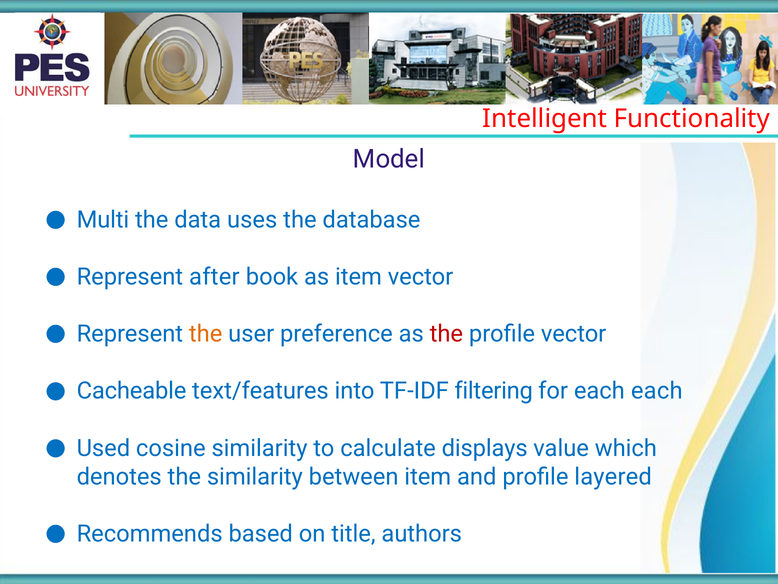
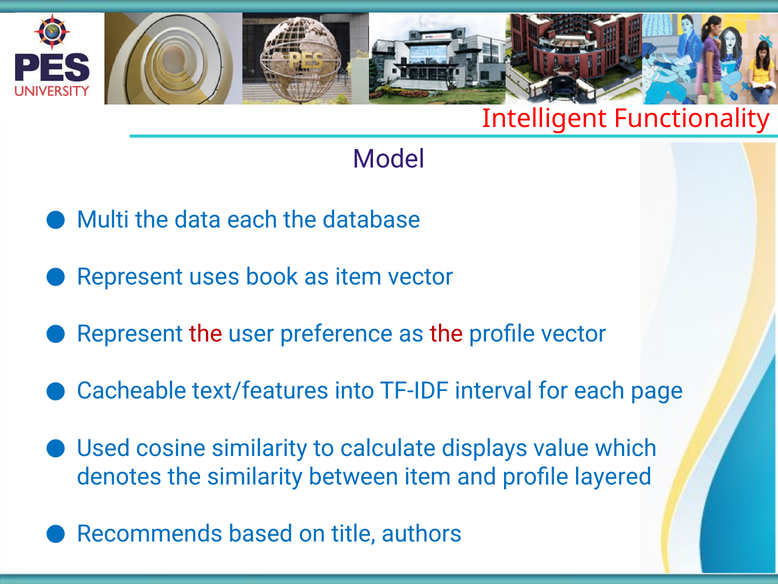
data uses: uses -> each
after: after -> uses
the at (206, 334) colour: orange -> red
filtering: filtering -> interval
each each: each -> page
